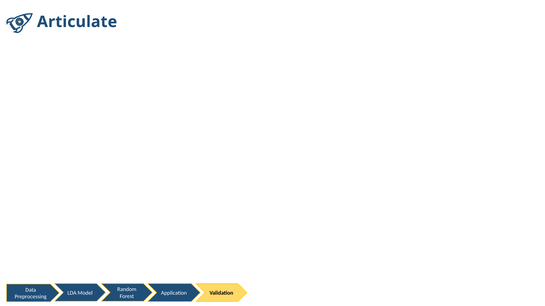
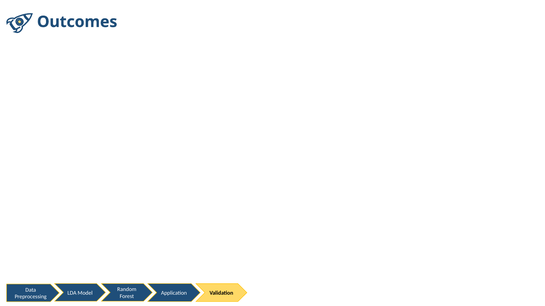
Articulate: Articulate -> Outcomes
